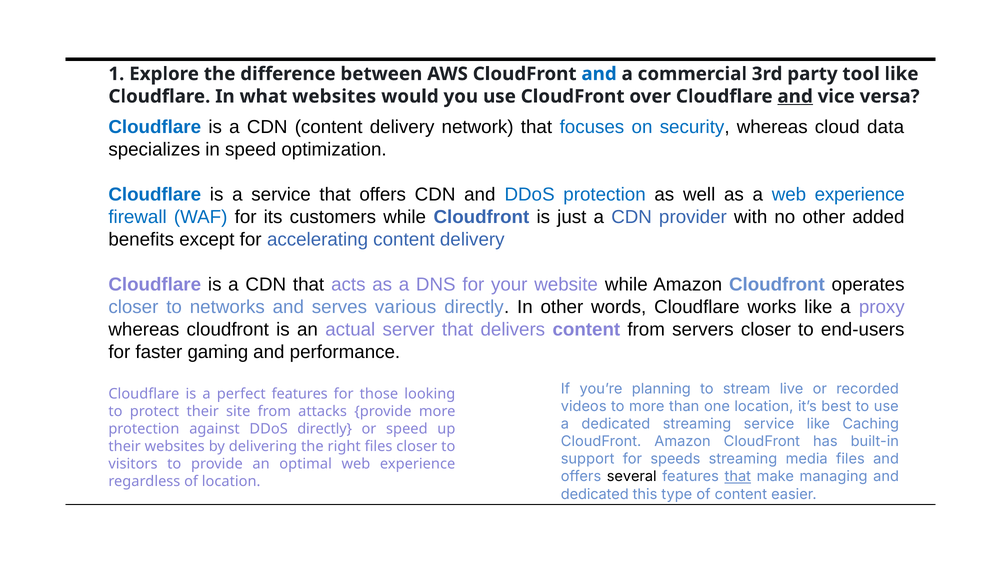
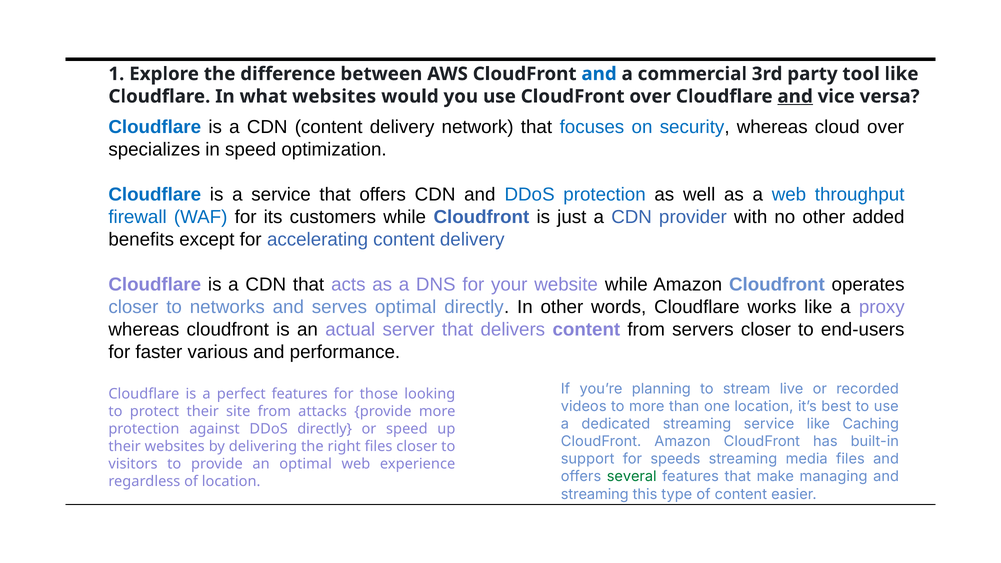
cloud data: data -> over
a web experience: experience -> throughput
serves various: various -> optimal
gaming: gaming -> various
several colour: black -> green
that at (738, 477) underline: present -> none
dedicated at (595, 494): dedicated -> streaming
